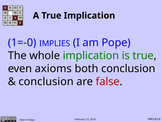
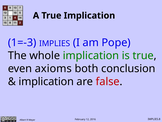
1=-0: 1=-0 -> 1=-3
conclusion at (46, 81): conclusion -> implication
